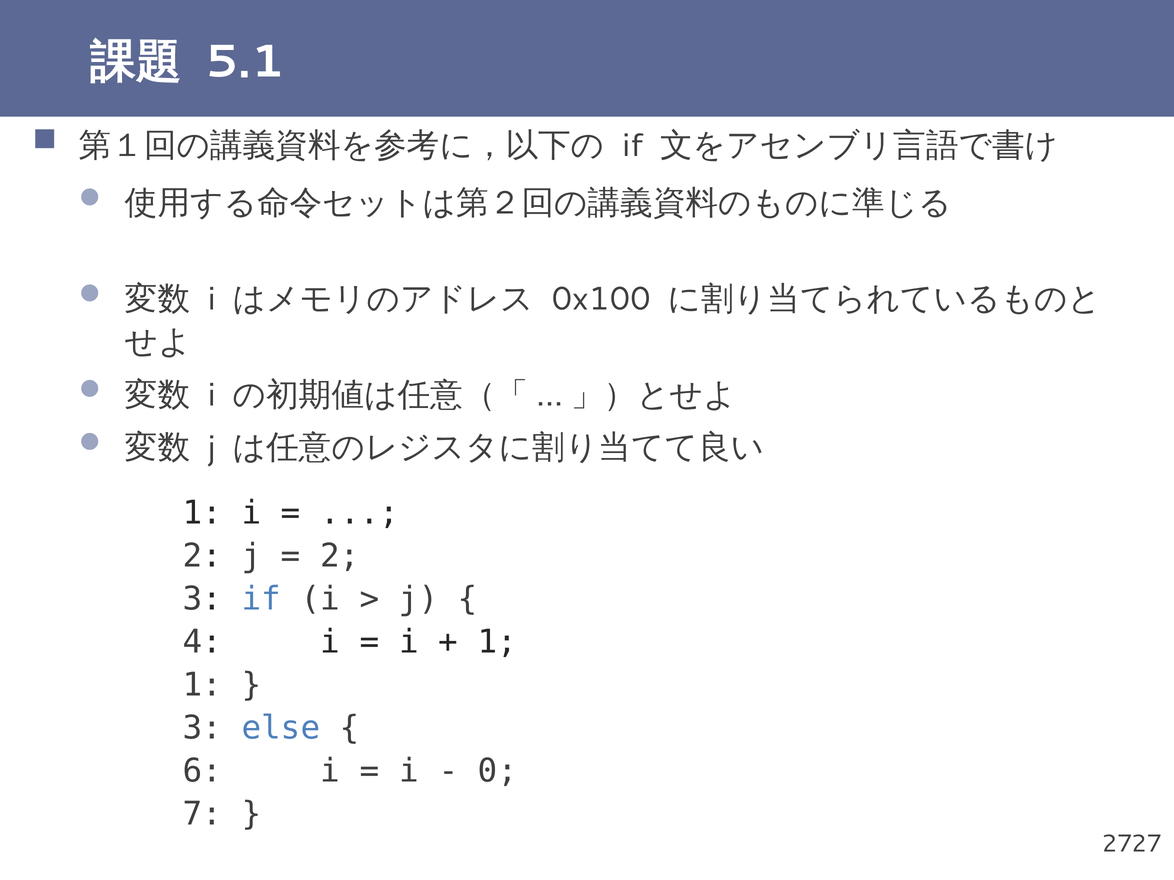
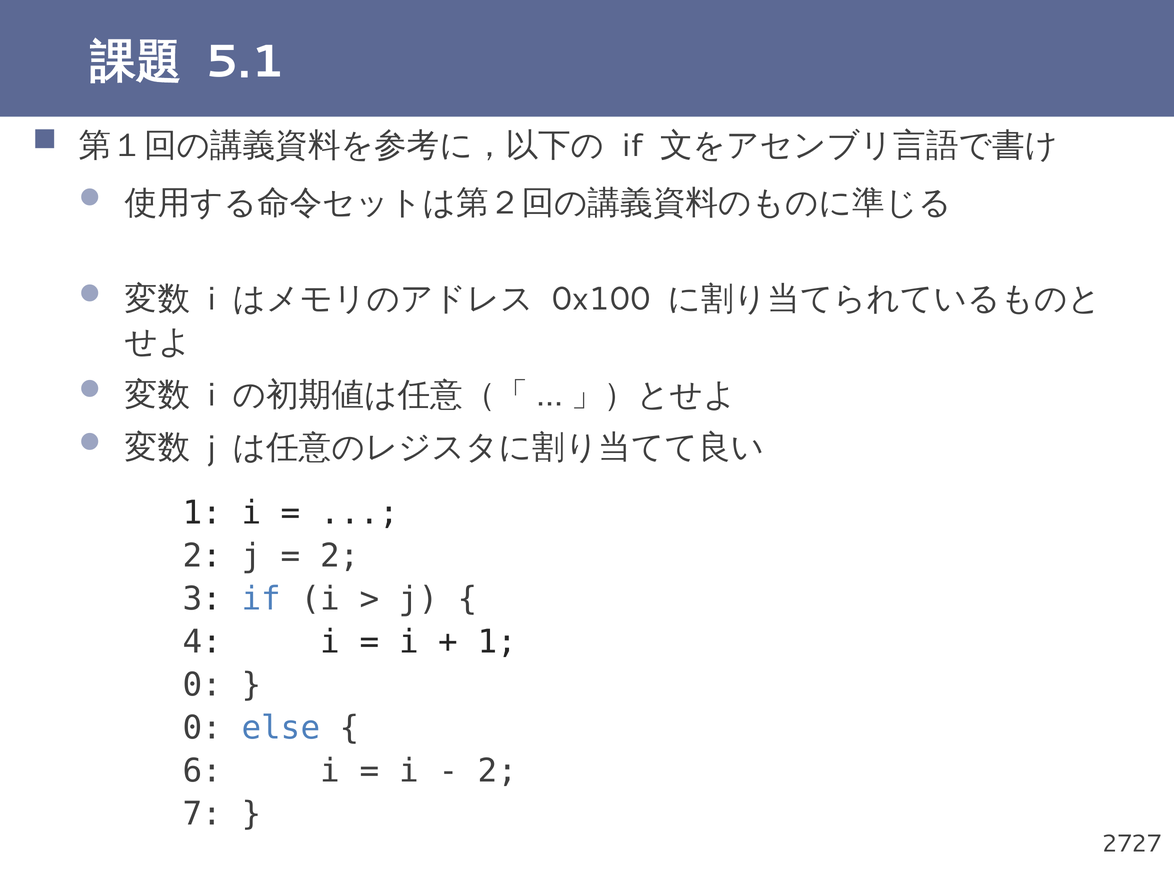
1 at (202, 685): 1 -> 0
3 at (202, 729): 3 -> 0
0 at (498, 772): 0 -> 2
